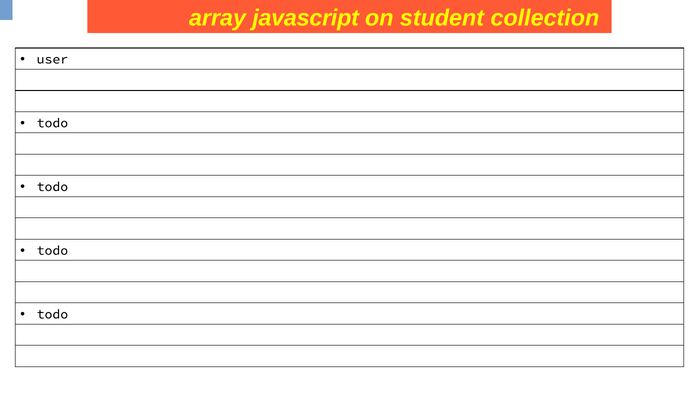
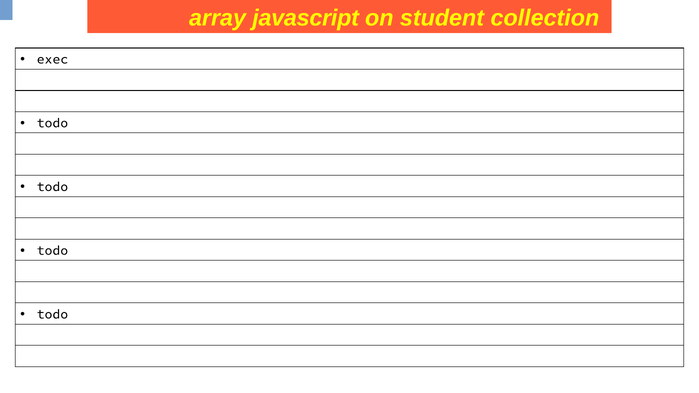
user: user -> exec
